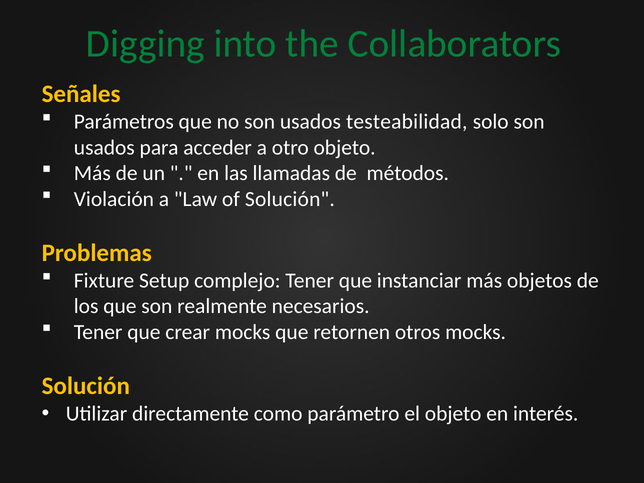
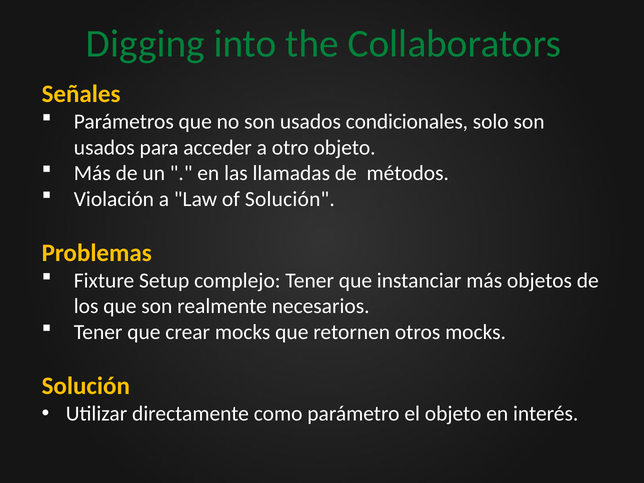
testeabilidad: testeabilidad -> condicionales
